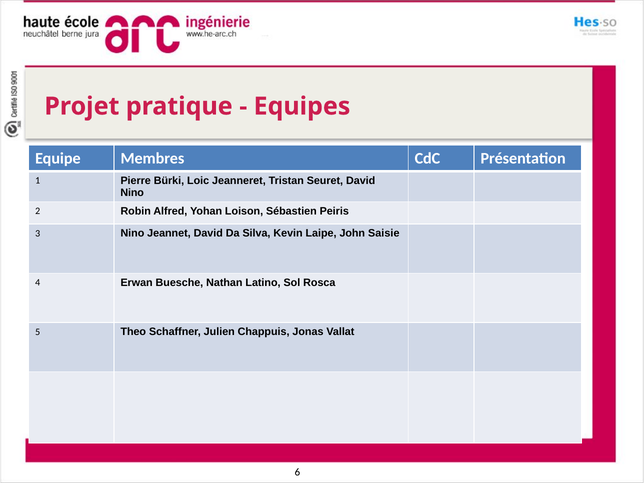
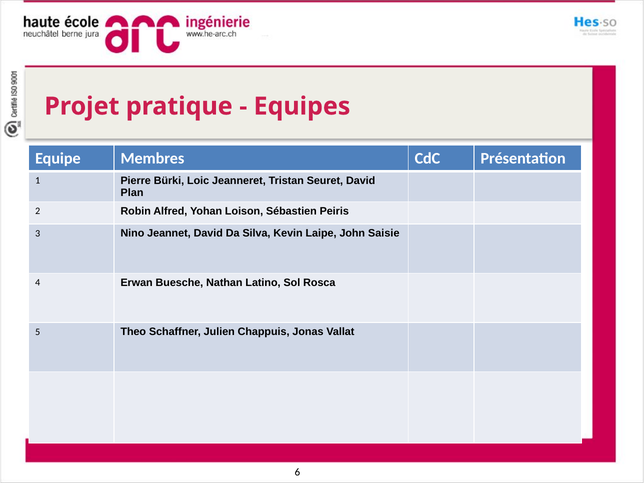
Nino at (132, 193): Nino -> Plan
